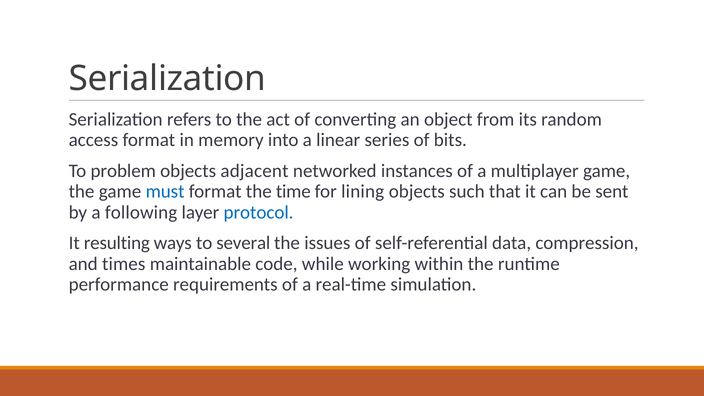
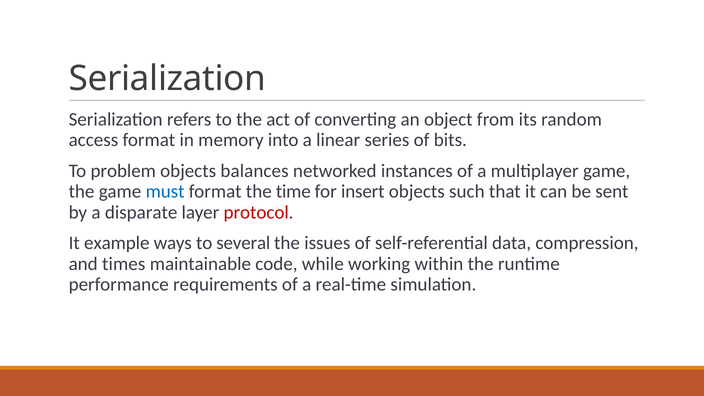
adjacent: adjacent -> balances
lining: lining -> insert
following: following -> disparate
protocol colour: blue -> red
resulting: resulting -> example
